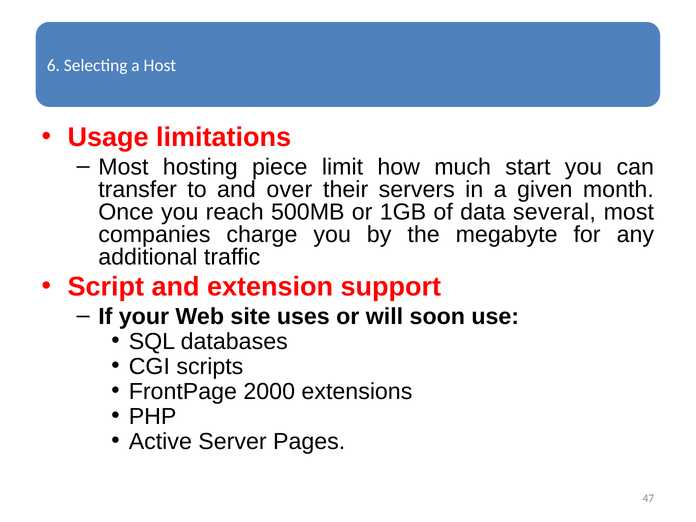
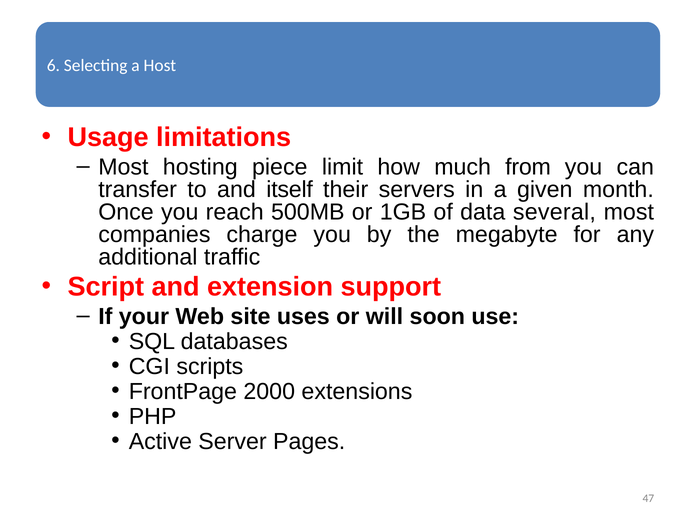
start: start -> from
over: over -> itself
